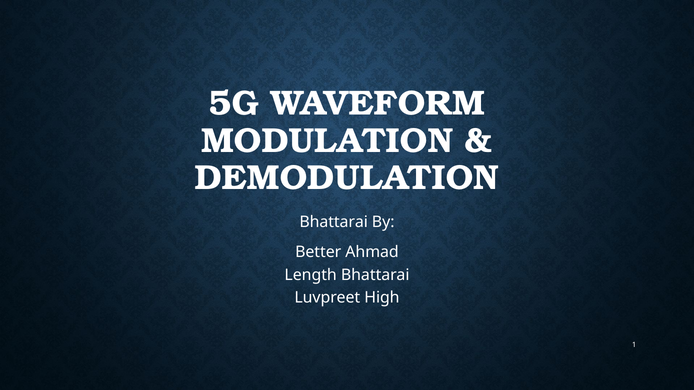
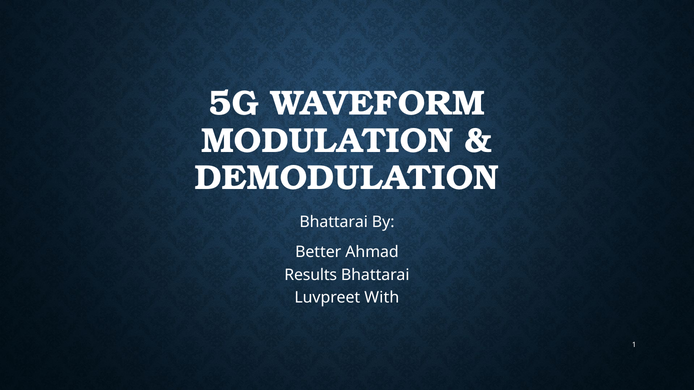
Length: Length -> Results
High: High -> With
